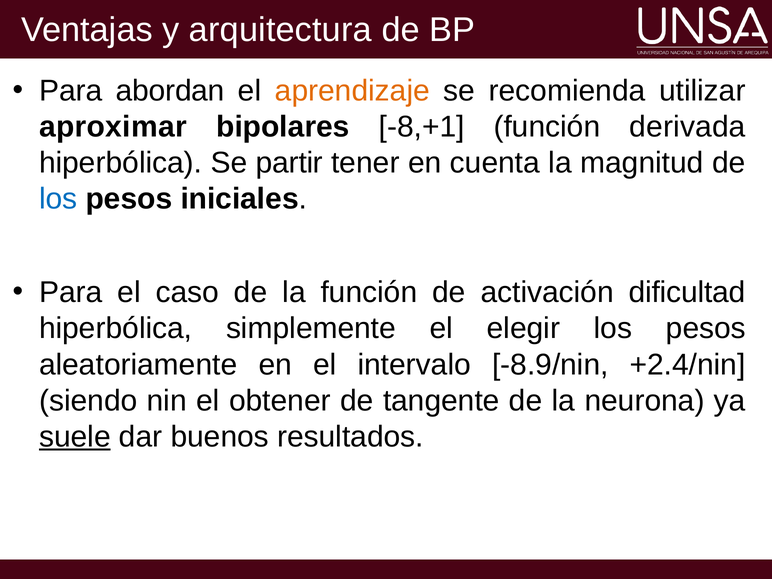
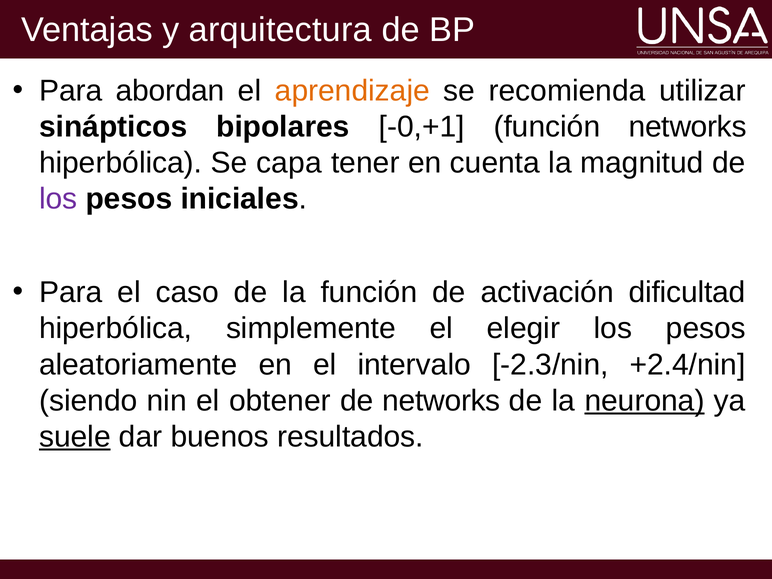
aproximar: aproximar -> sinápticos
-8,+1: -8,+1 -> -0,+1
función derivada: derivada -> networks
partir: partir -> capa
los at (58, 199) colour: blue -> purple
-8.9/nin: -8.9/nin -> -2.3/nin
de tangente: tangente -> networks
neurona underline: none -> present
